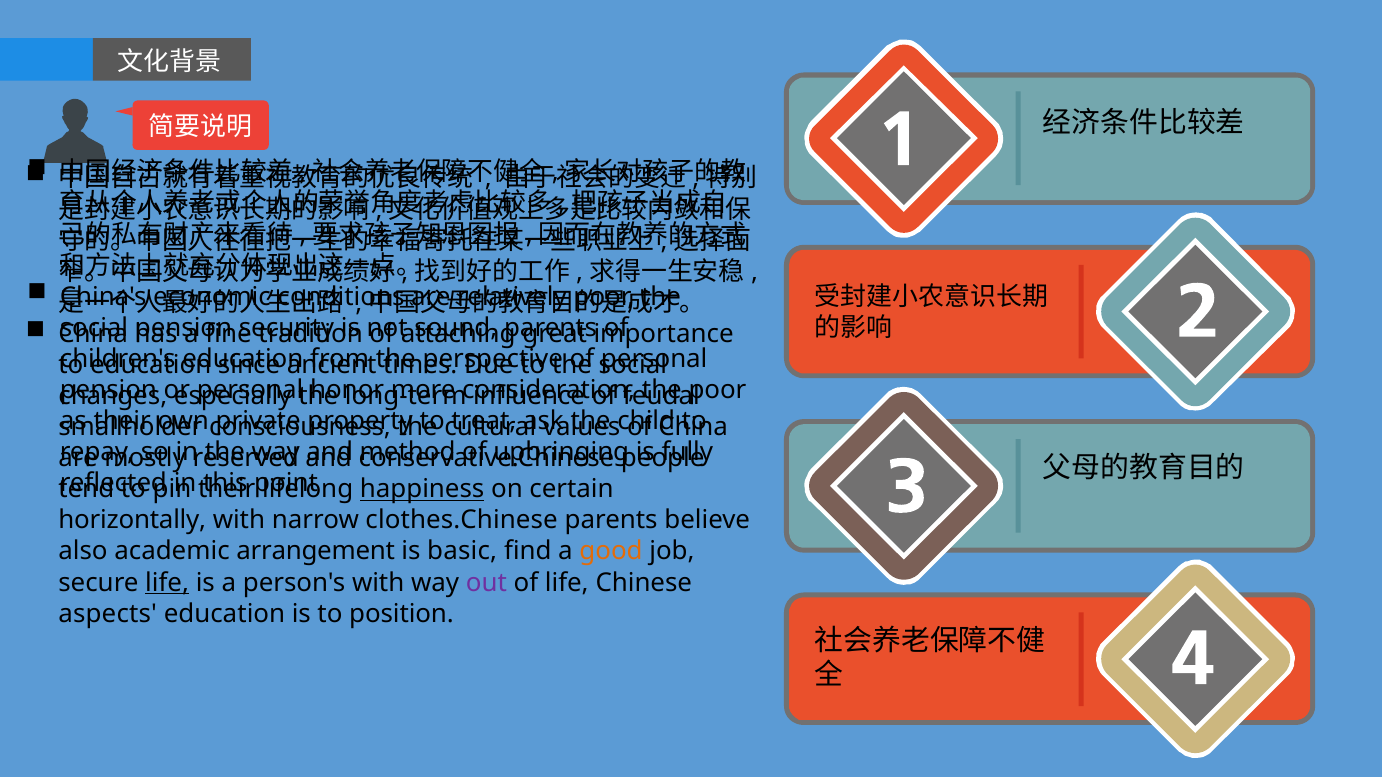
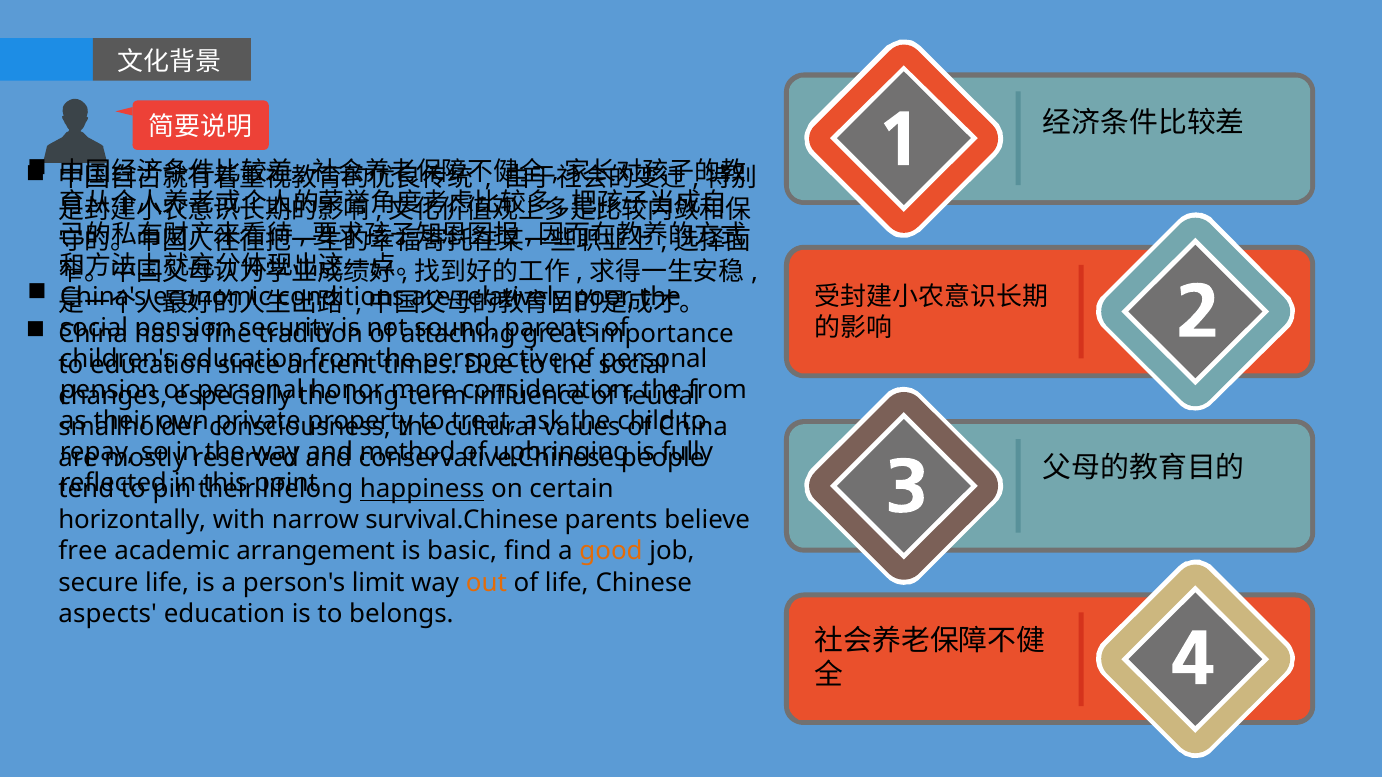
poor at (718, 390): poor -> from
clothes.Chinese: clothes.Chinese -> survival.Chinese
also: also -> free
life at (167, 583) underline: present -> none
person's with: with -> limit
out colour: purple -> orange
position: position -> belongs
